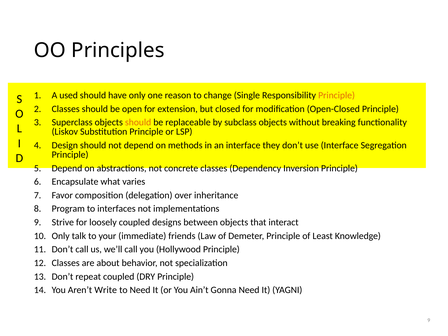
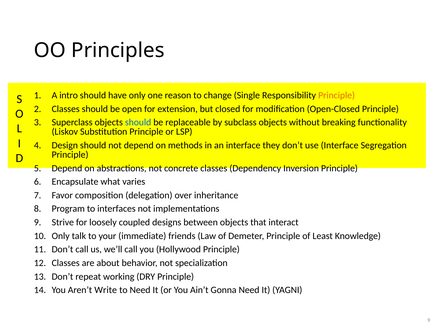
used: used -> intro
should at (138, 122) colour: orange -> blue
repeat coupled: coupled -> working
